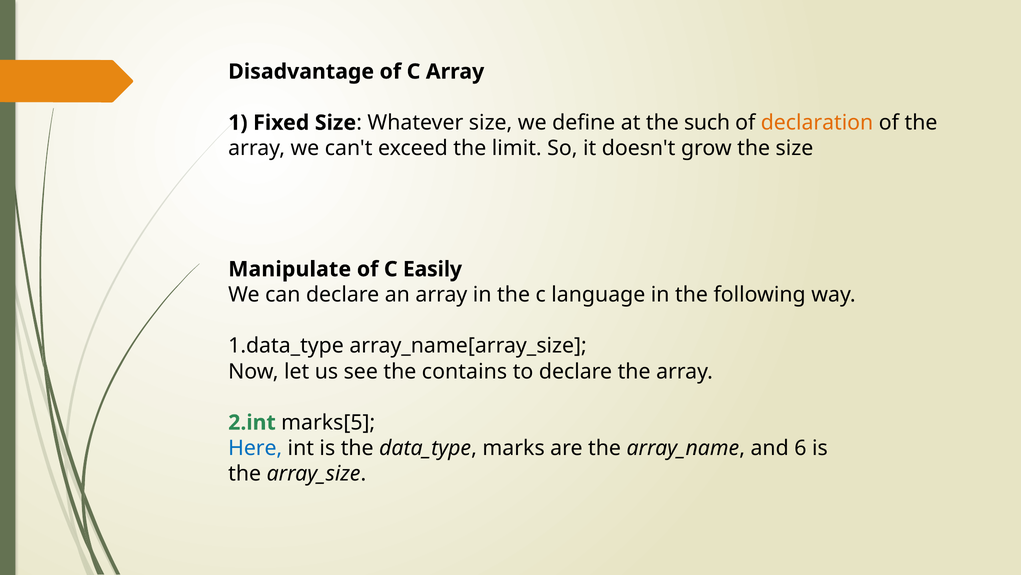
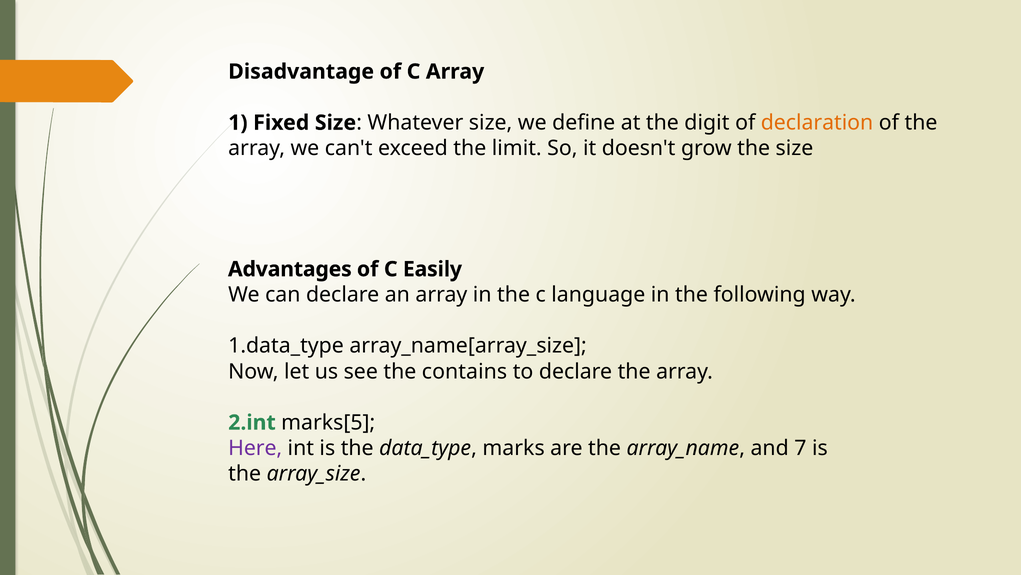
such: such -> digit
Manipulate: Manipulate -> Advantages
Here colour: blue -> purple
6: 6 -> 7
